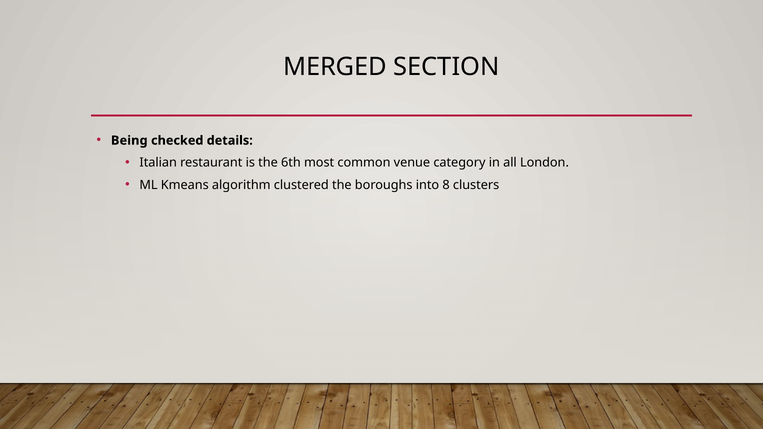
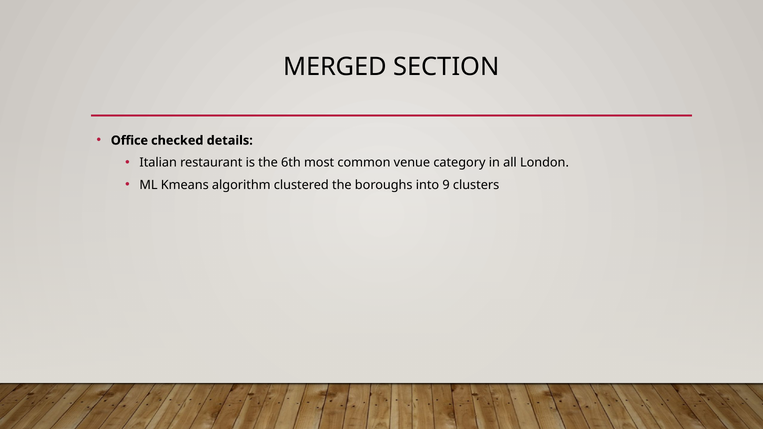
Being: Being -> Office
8: 8 -> 9
